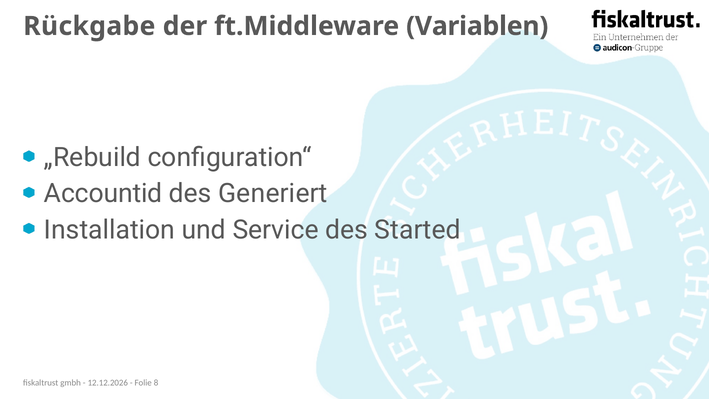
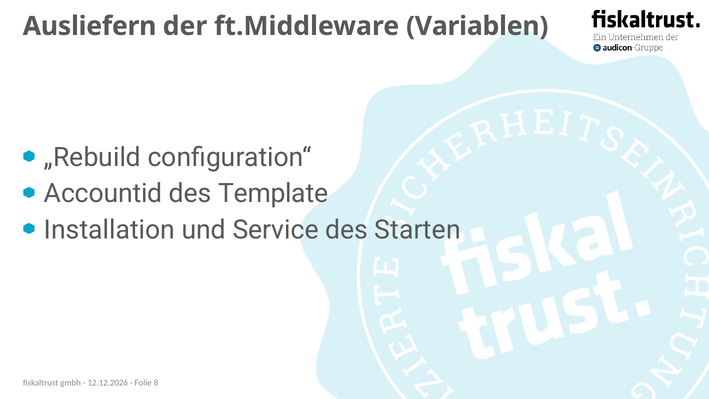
Rückgabe: Rückgabe -> Ausliefern
Generiert: Generiert -> Template
Started: Started -> Starten
